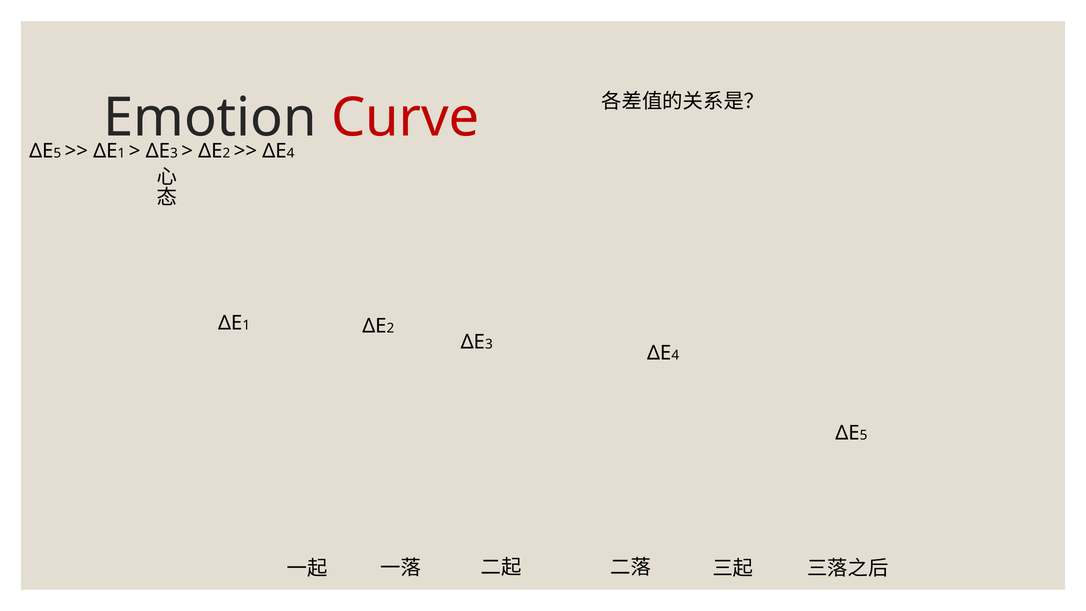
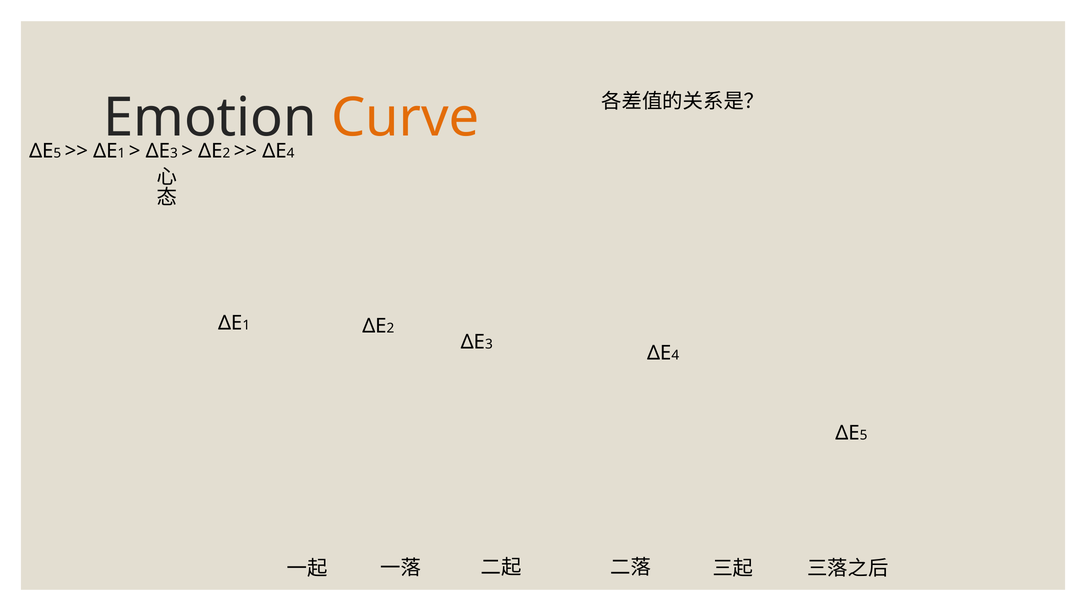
Curve colour: red -> orange
